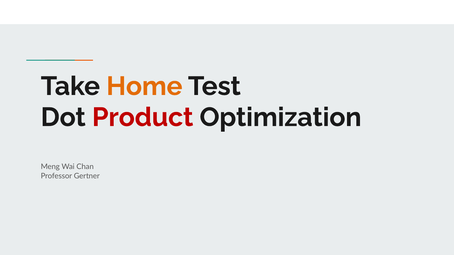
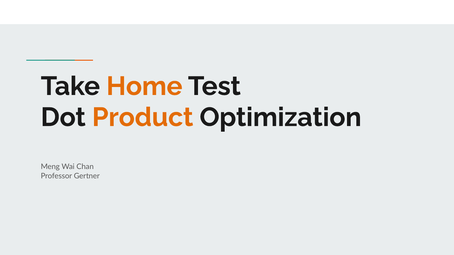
Product colour: red -> orange
